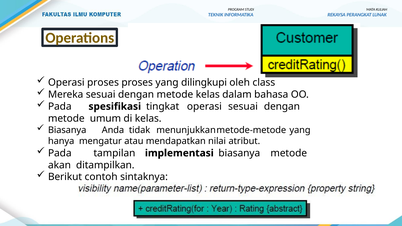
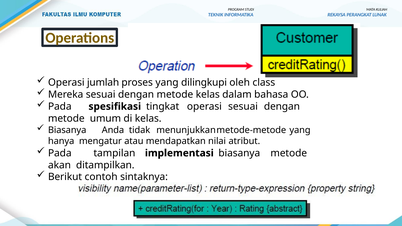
Operasi proses: proses -> jumlah
